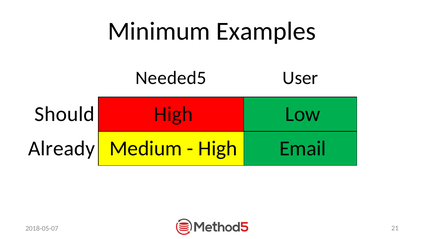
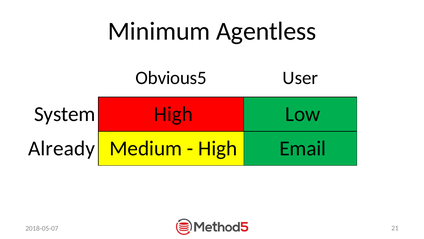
Examples: Examples -> Agentless
Needed5: Needed5 -> Obvious5
Should: Should -> System
